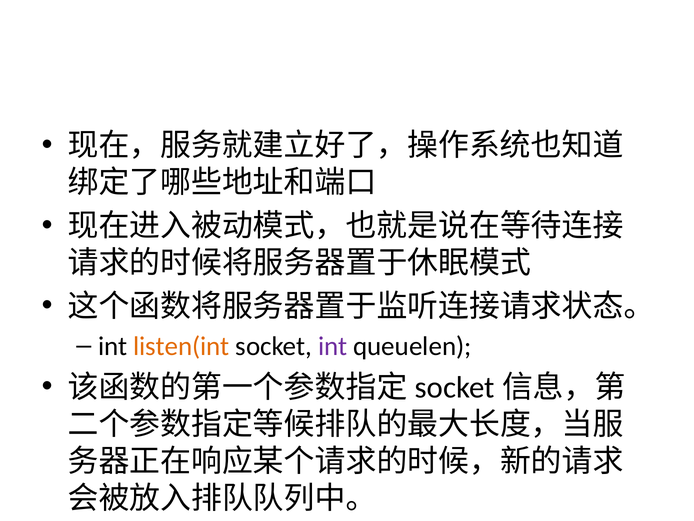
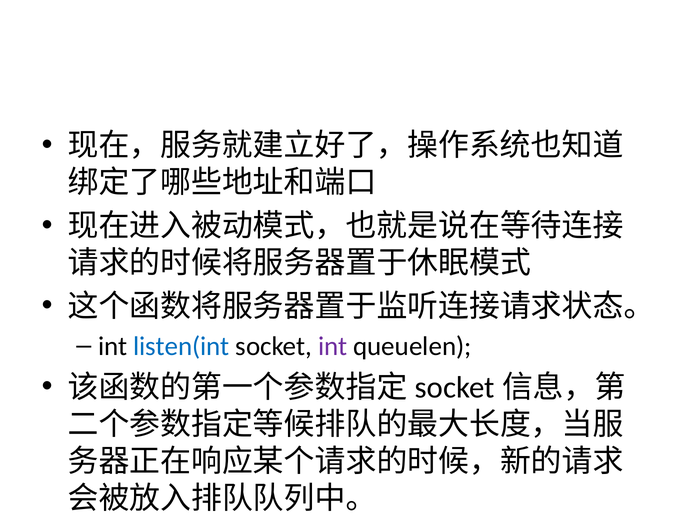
listen(int colour: orange -> blue
